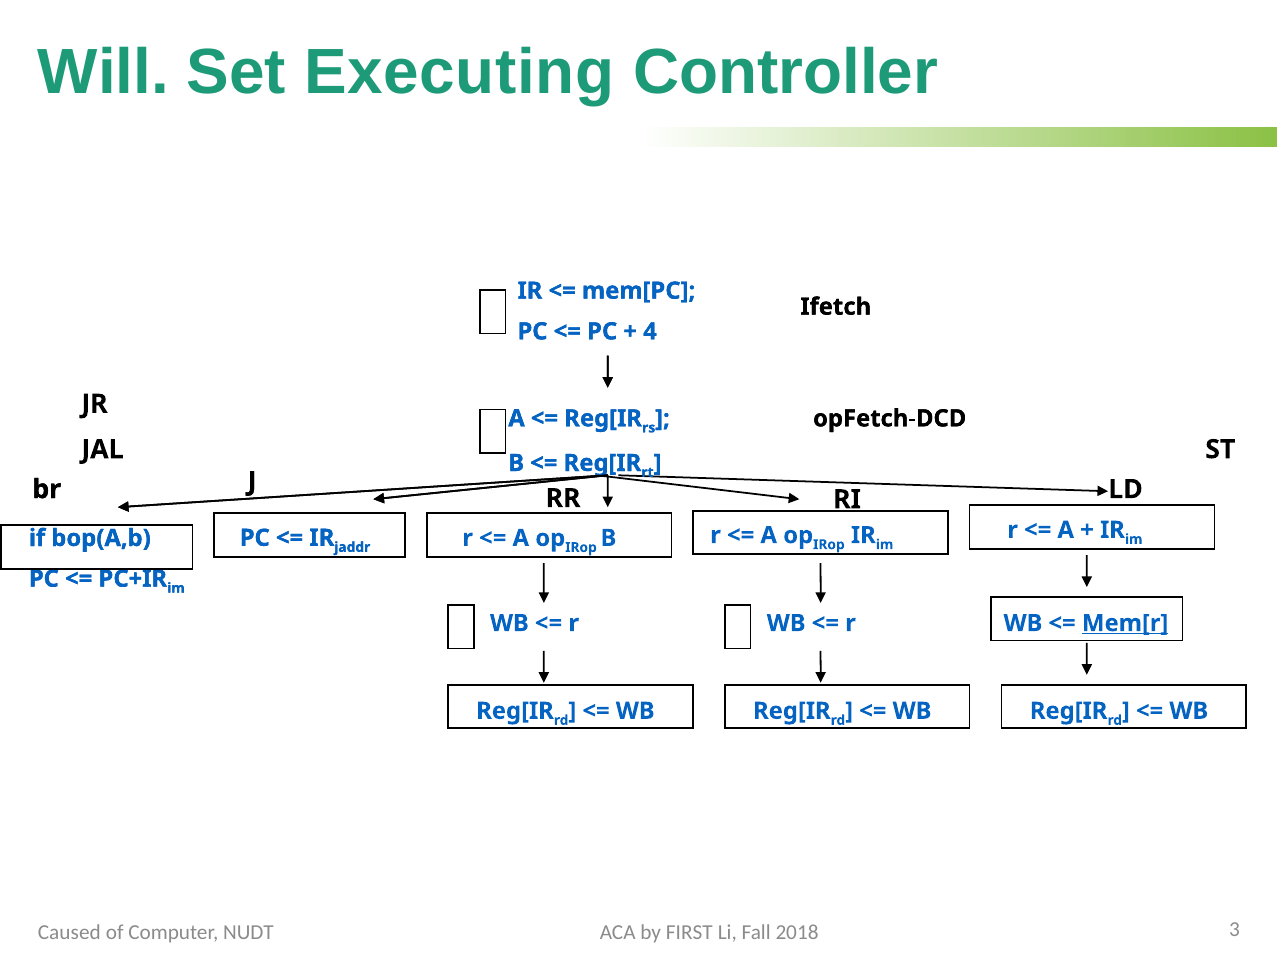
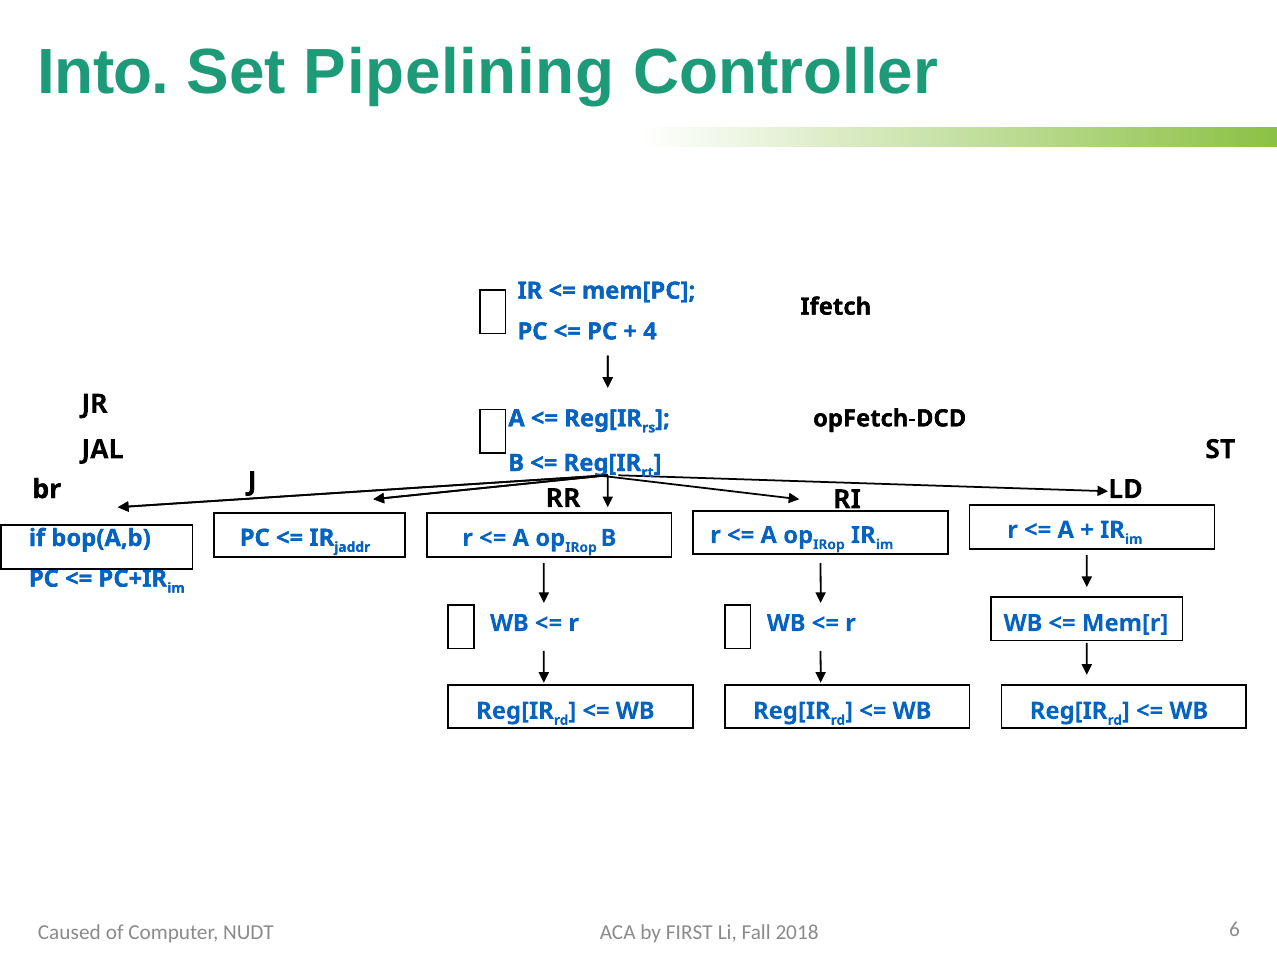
Will: Will -> Into
Executing: Executing -> Pipelining
Mem[r underline: present -> none
3: 3 -> 6
